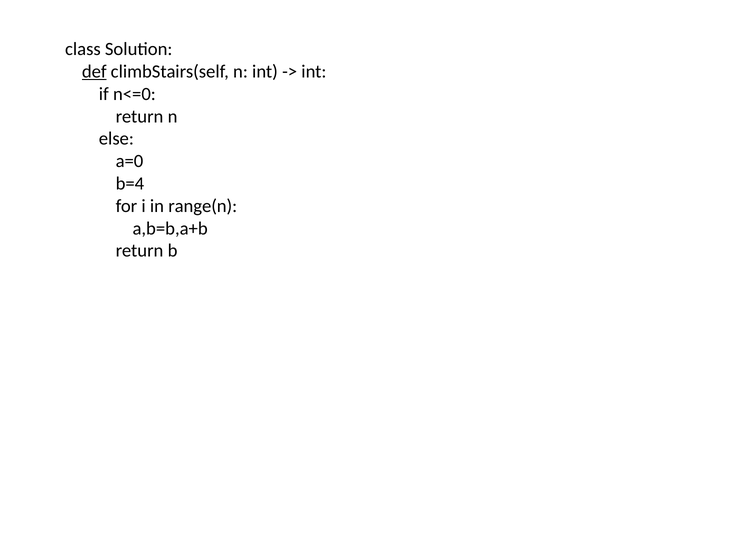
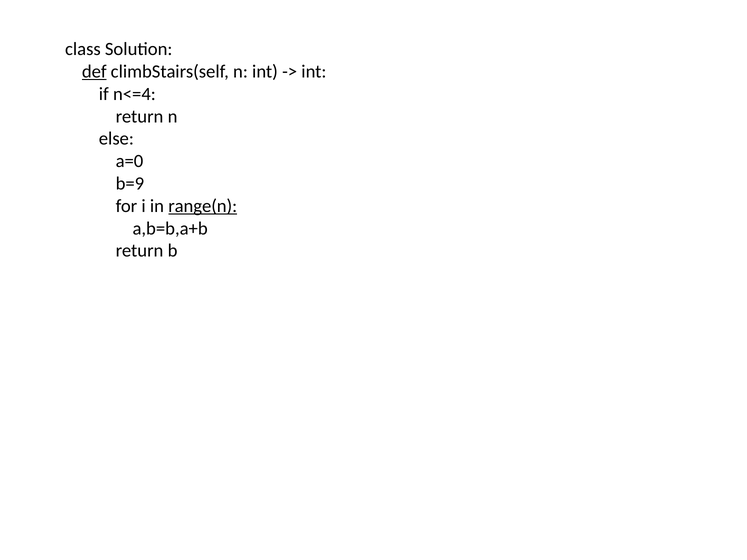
n<=0: n<=0 -> n<=4
b=4: b=4 -> b=9
range(n underline: none -> present
